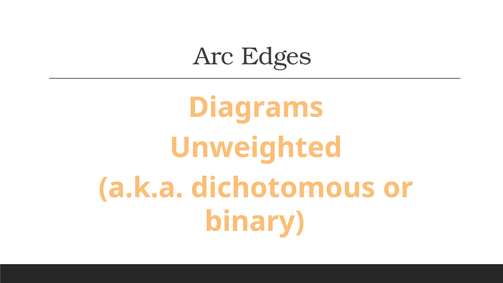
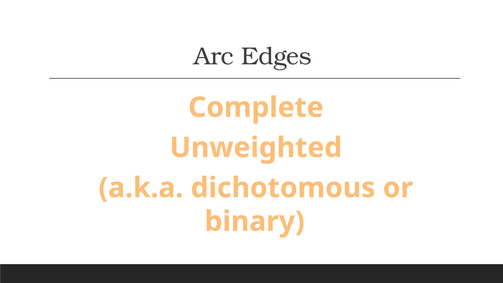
Diagrams: Diagrams -> Complete
